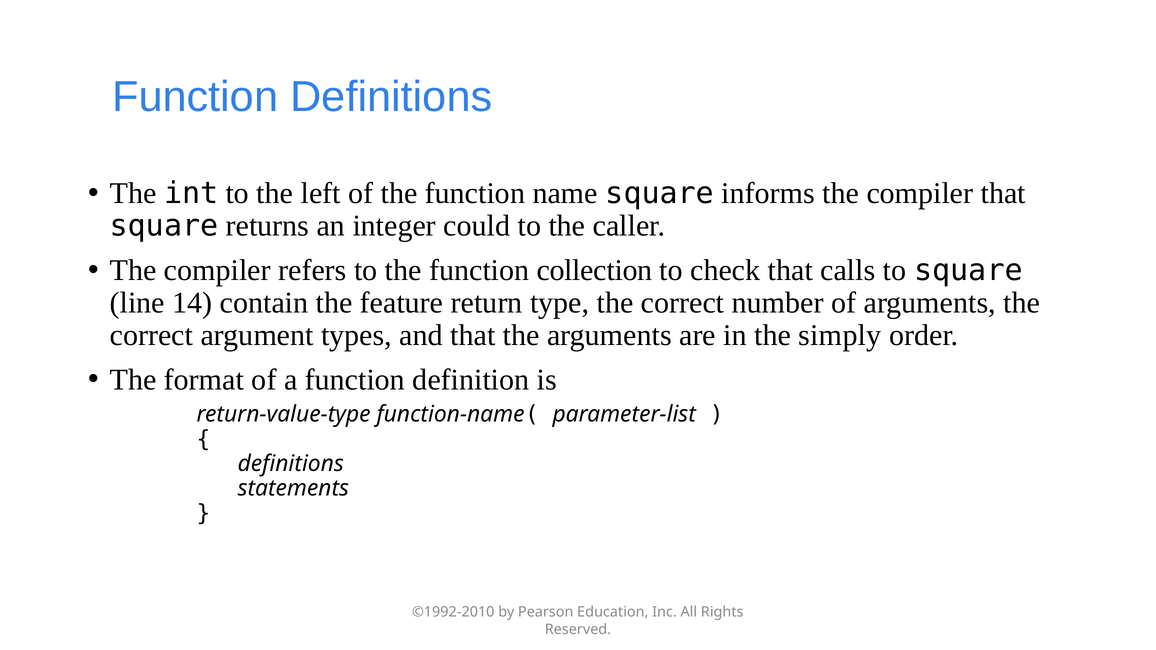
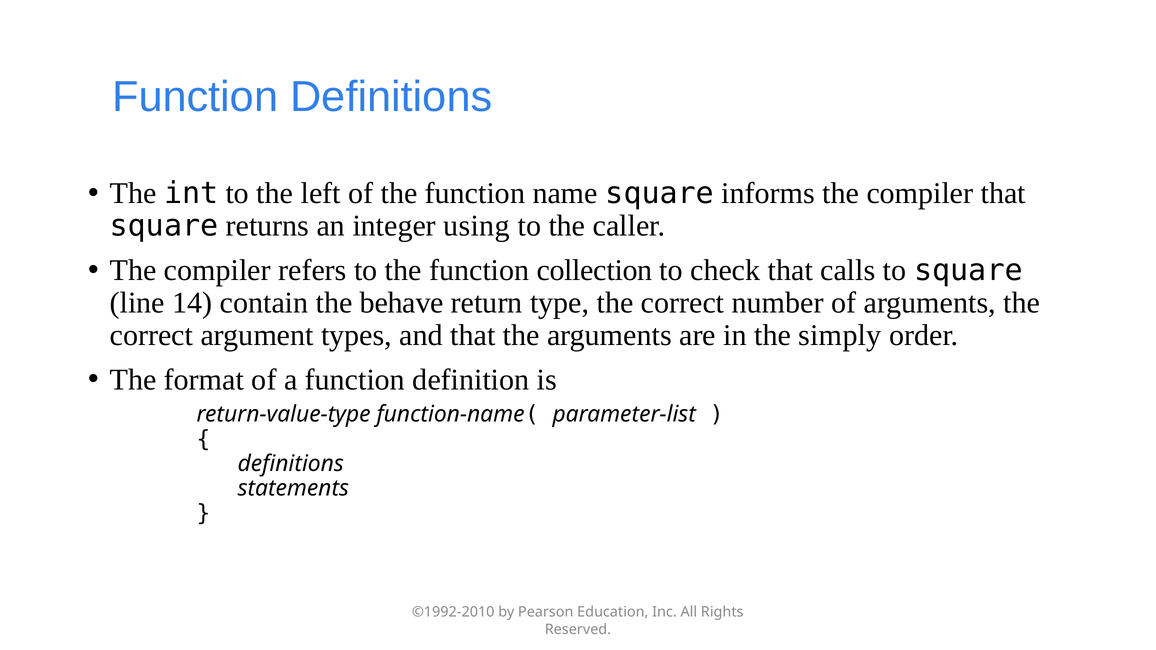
could: could -> using
feature: feature -> behave
